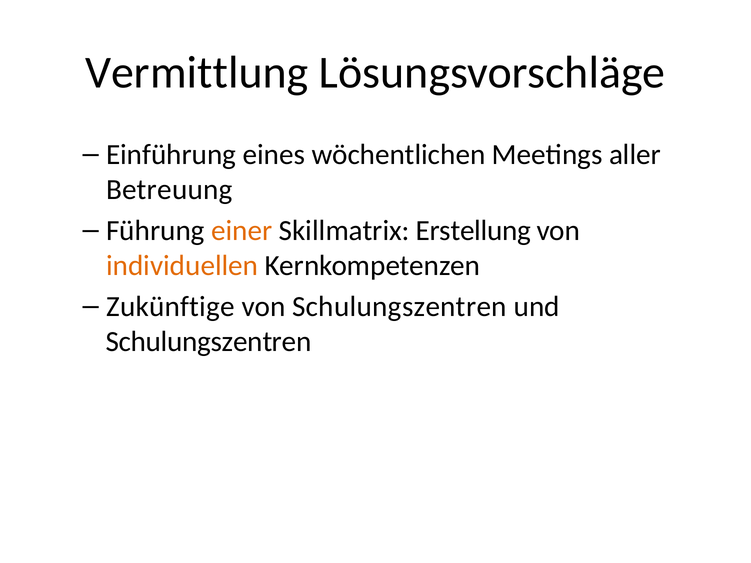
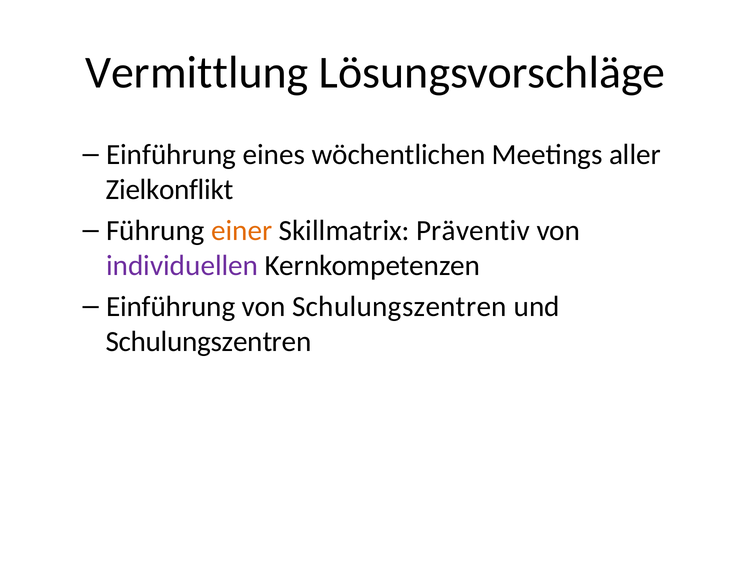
Betreuung: Betreuung -> Zielkonflikt
Erstellung: Erstellung -> Präventiv
individuellen colour: orange -> purple
Zukünftige at (171, 307): Zukünftige -> Einführung
